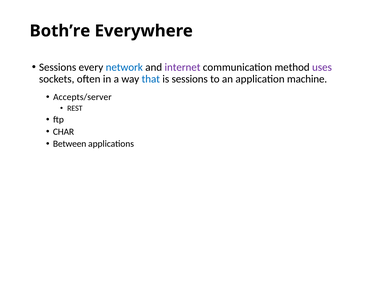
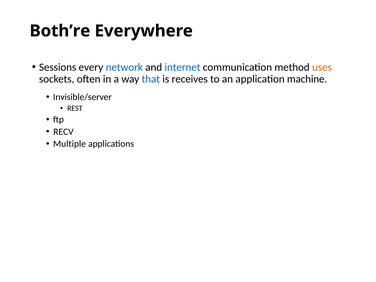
internet colour: purple -> blue
uses colour: purple -> orange
is sessions: sessions -> receives
Accepts/server: Accepts/server -> Invisible/server
CHAR: CHAR -> RECV
Between: Between -> Multiple
